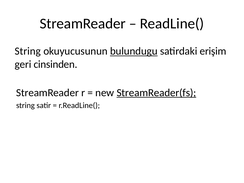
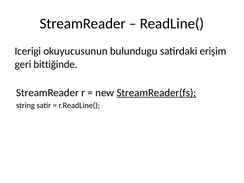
String at (28, 51): String -> Icerigi
bulundugu underline: present -> none
cinsinden: cinsinden -> bittiğinde
